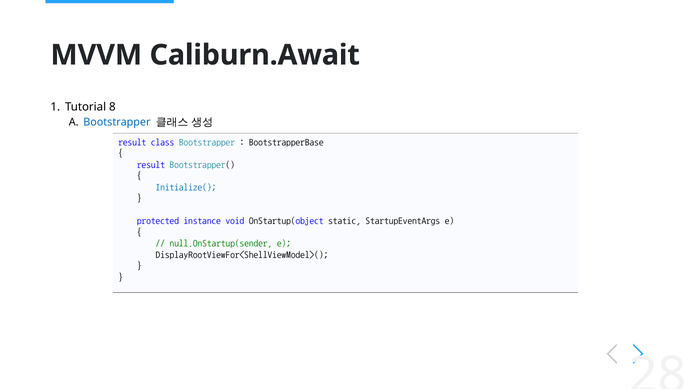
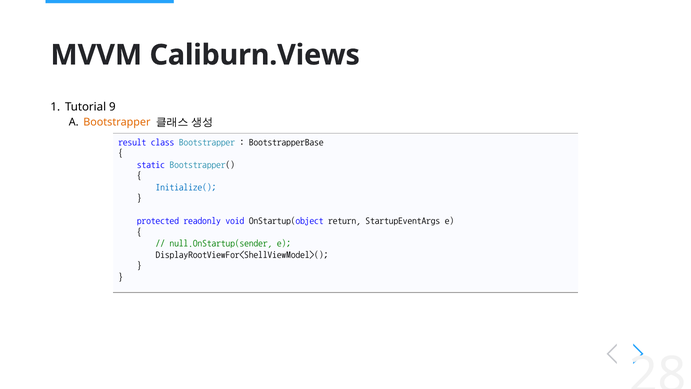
Caliburn.Await: Caliburn.Await -> Caliburn.Views
8: 8 -> 9
Bootstrapper at (117, 122) colour: blue -> orange
result at (151, 164): result -> static
instance: instance -> readonly
static: static -> return
